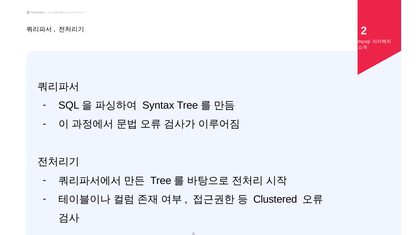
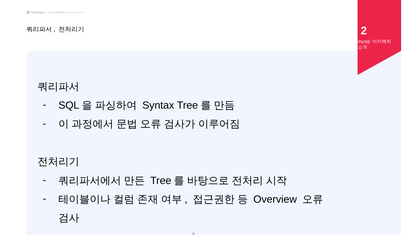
Clustered: Clustered -> Overview
